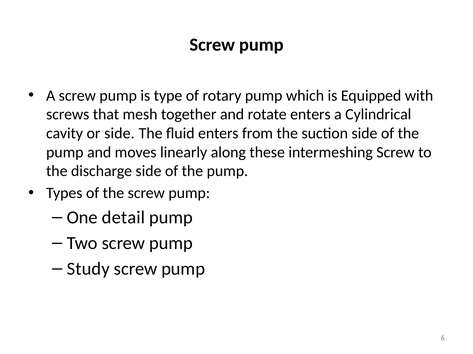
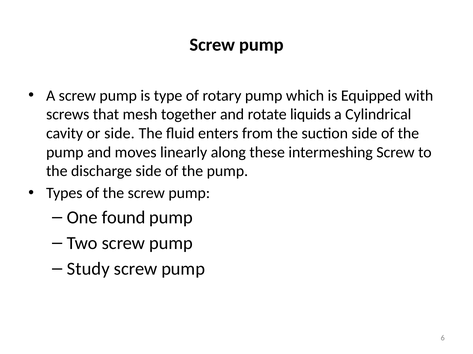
rotate enters: enters -> liquids
detail: detail -> found
